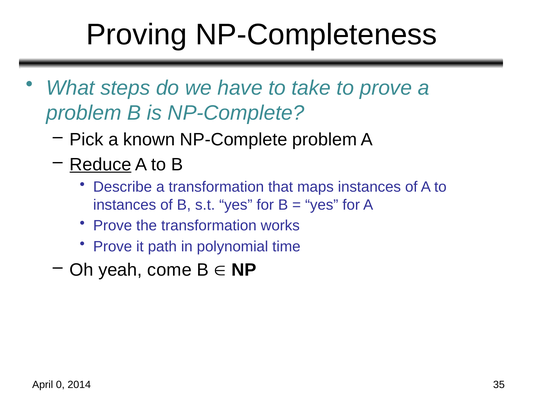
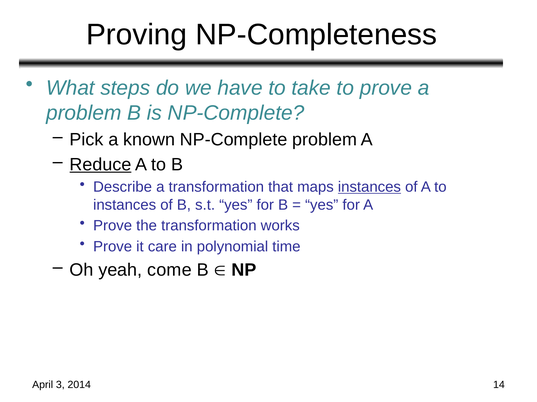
instances at (369, 187) underline: none -> present
path: path -> care
0: 0 -> 3
35: 35 -> 14
